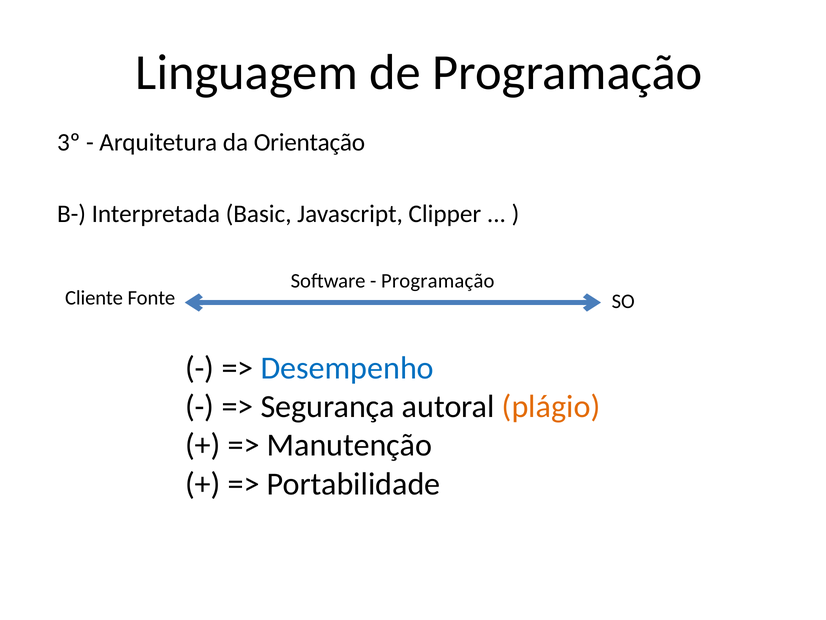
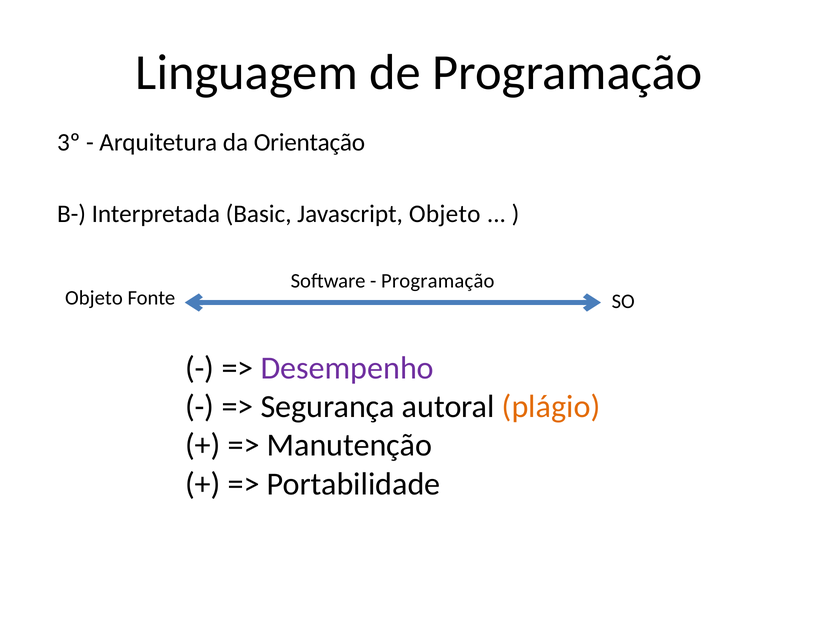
Javascript Clipper: Clipper -> Objeto
Cliente at (94, 298): Cliente -> Objeto
Desempenho colour: blue -> purple
